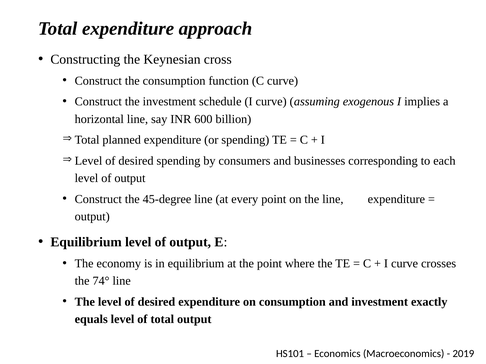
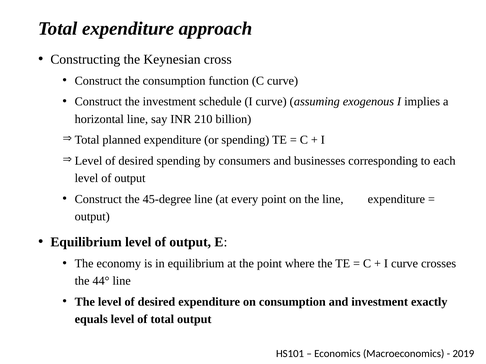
600: 600 -> 210
74°: 74° -> 44°
